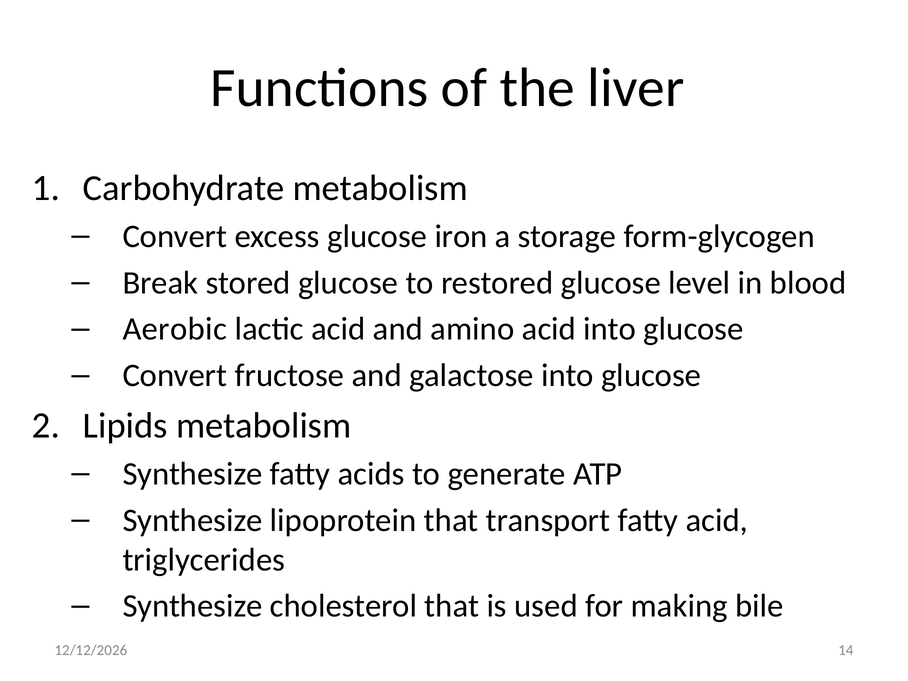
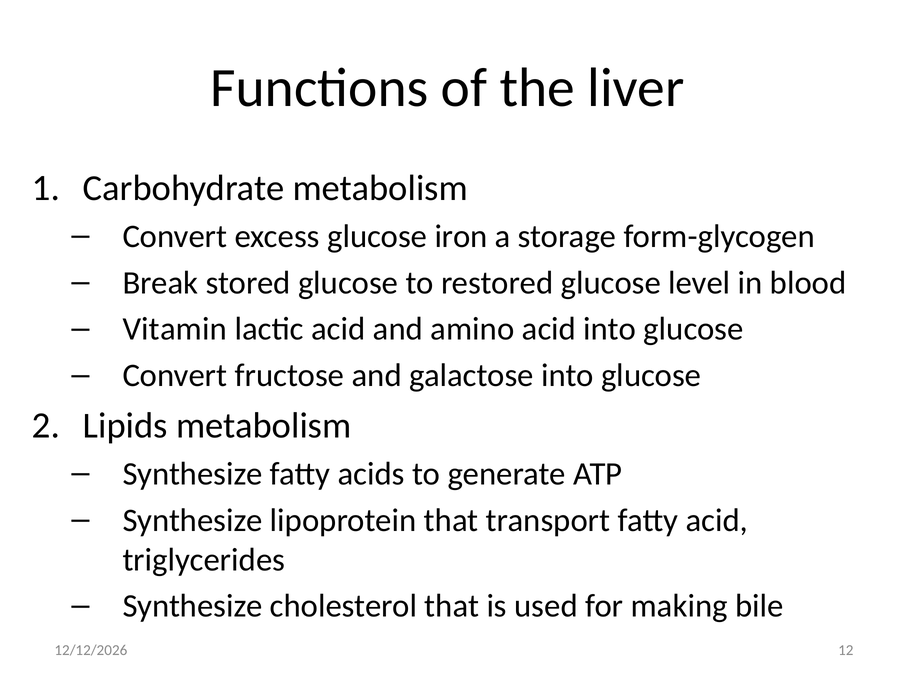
Aerobic: Aerobic -> Vitamin
14: 14 -> 12
